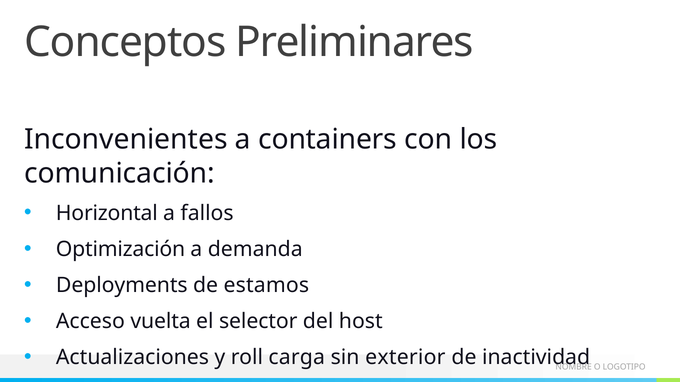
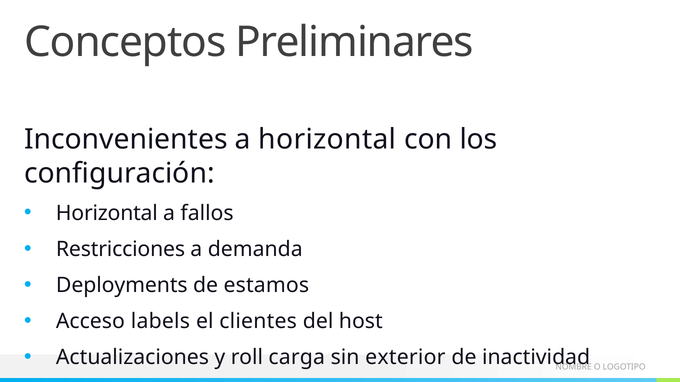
a containers: containers -> horizontal
comunicación: comunicación -> configuración
Optimización: Optimización -> Restricciones
vuelta: vuelta -> labels
selector: selector -> clientes
